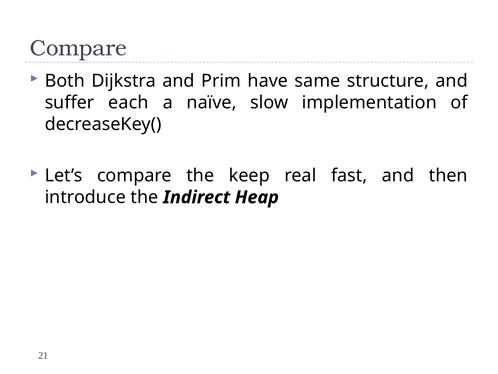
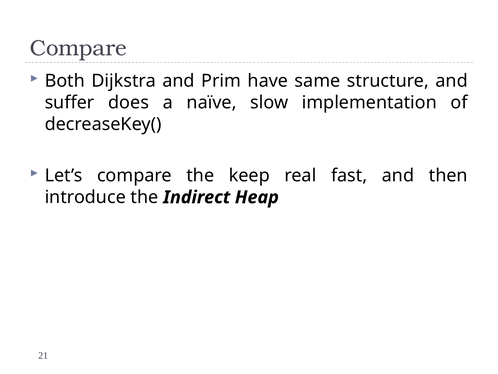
each: each -> does
